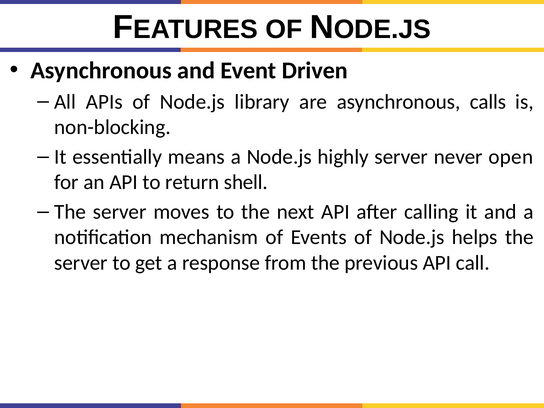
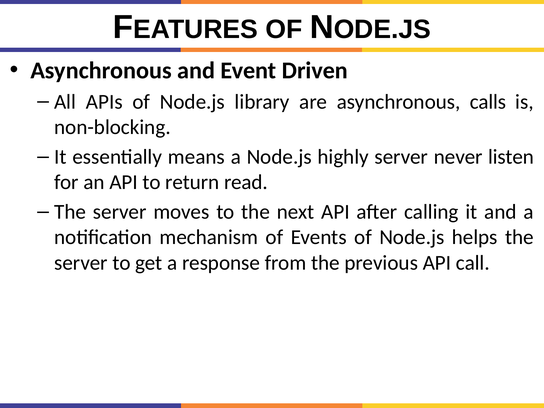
open: open -> listen
shell: shell -> read
